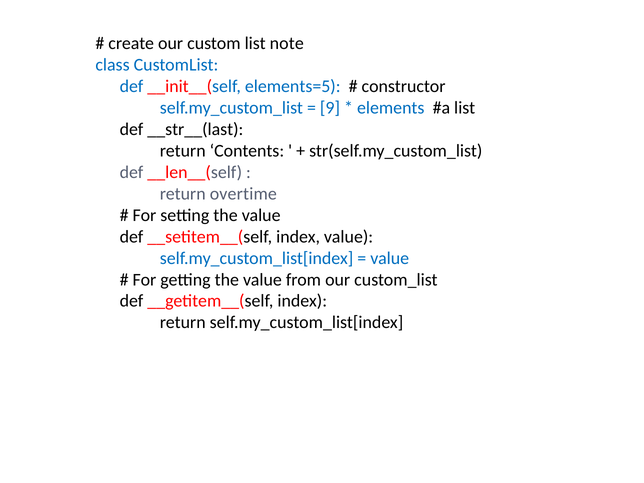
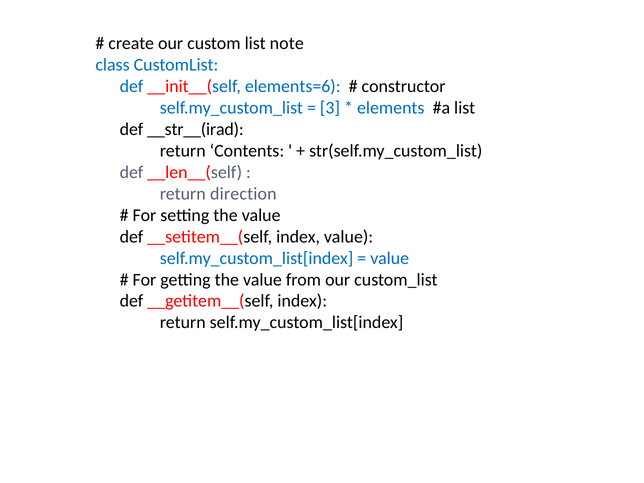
elements=5: elements=5 -> elements=6
9: 9 -> 3
__str__(last: __str__(last -> __str__(irad
overtime: overtime -> direction
